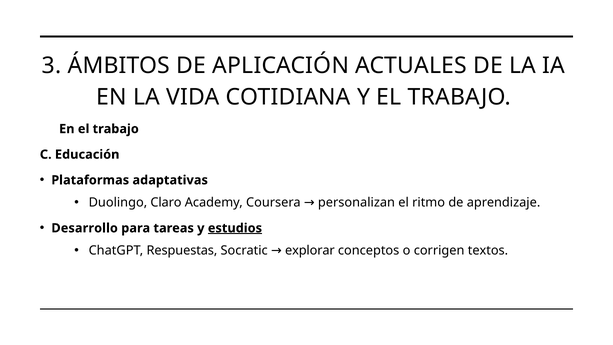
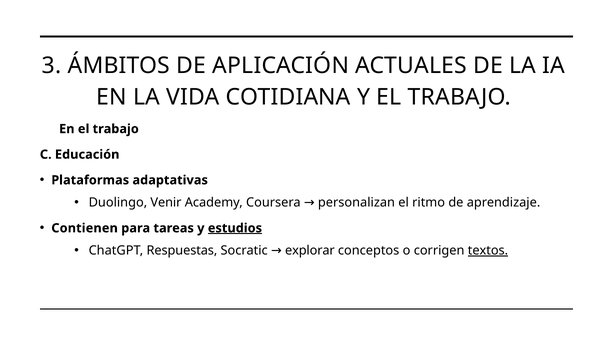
Claro: Claro -> Venir
Desarrollo: Desarrollo -> Contienen
textos underline: none -> present
